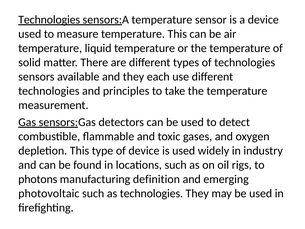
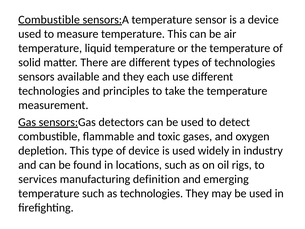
Technologies at (49, 20): Technologies -> Combustible
photons: photons -> services
photovoltaic at (49, 193): photovoltaic -> temperature
